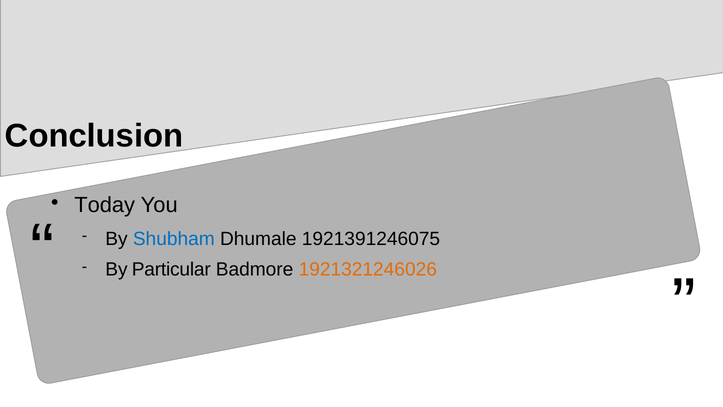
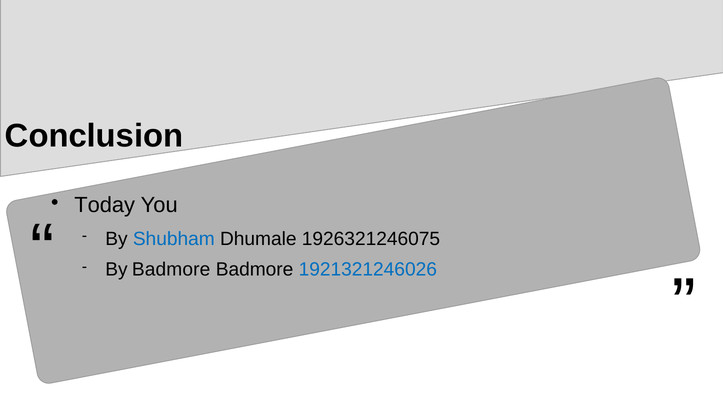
1921391246075: 1921391246075 -> 1926321246075
By Particular: Particular -> Badmore
1921321246026 colour: orange -> blue
